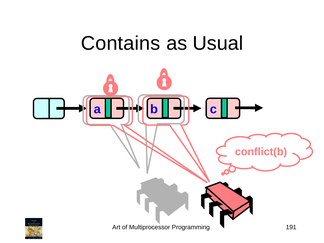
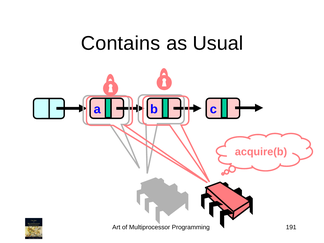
conflict(b: conflict(b -> acquire(b
